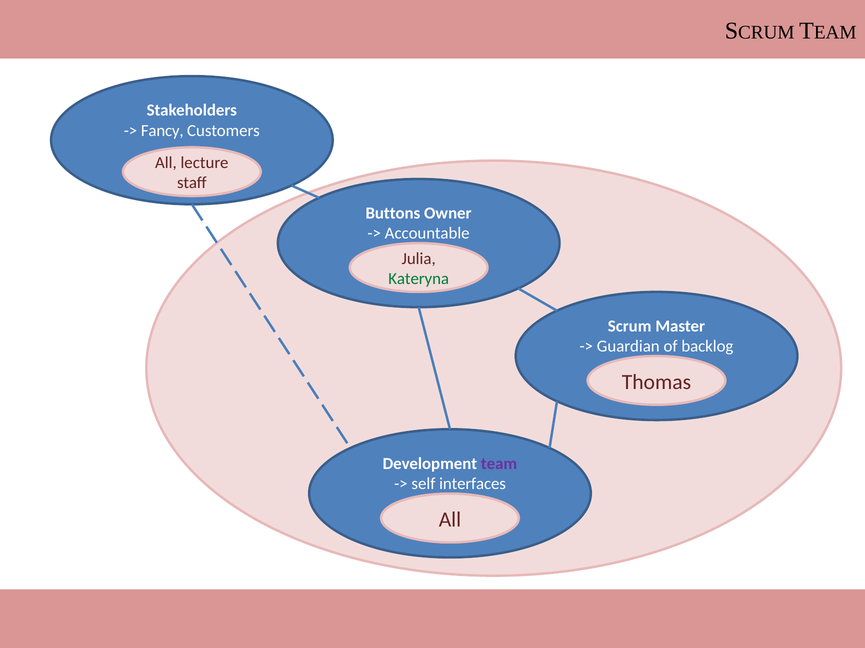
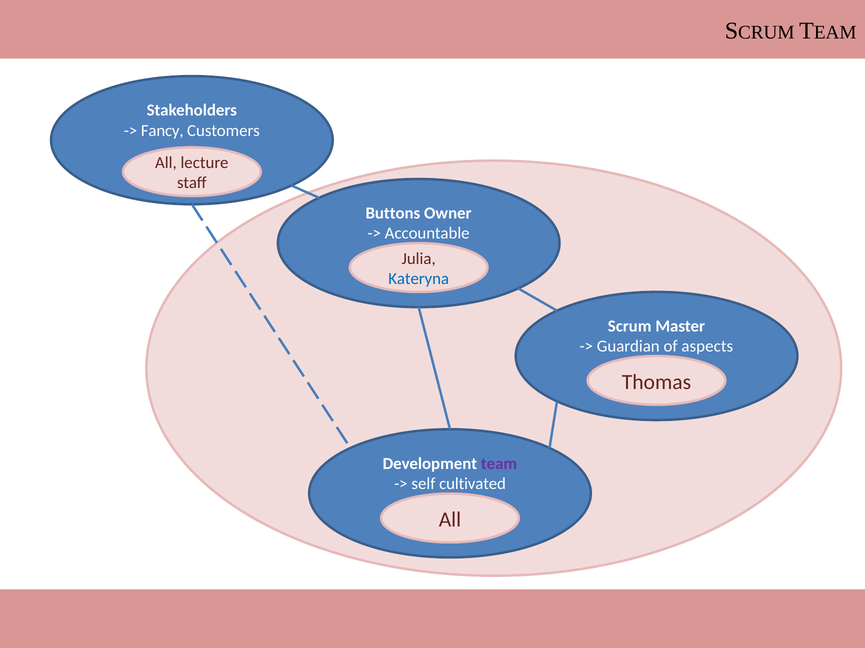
Kateryna colour: green -> blue
backlog: backlog -> aspects
interfaces: interfaces -> cultivated
